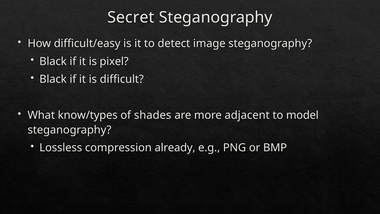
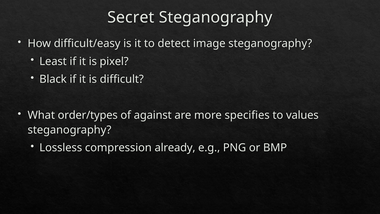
Black at (53, 61): Black -> Least
know/types: know/types -> order/types
shades: shades -> against
adjacent: adjacent -> specifies
model: model -> values
